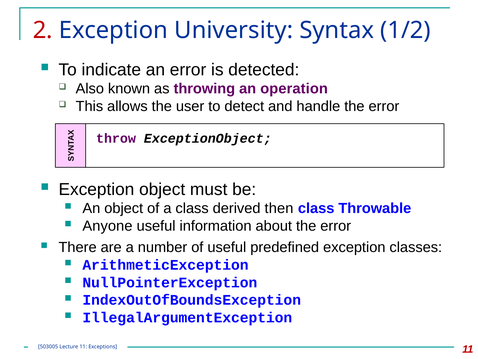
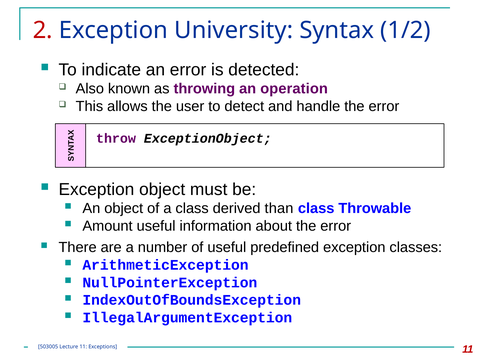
then: then -> than
Anyone: Anyone -> Amount
